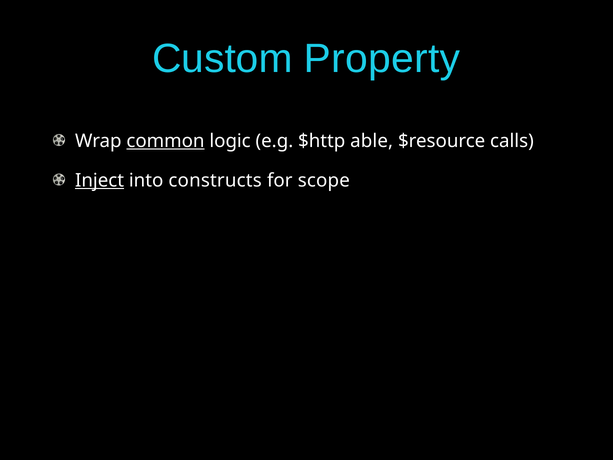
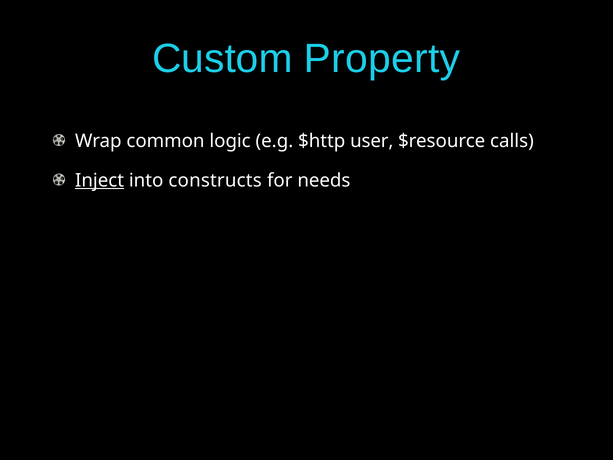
common underline: present -> none
able: able -> user
scope: scope -> needs
